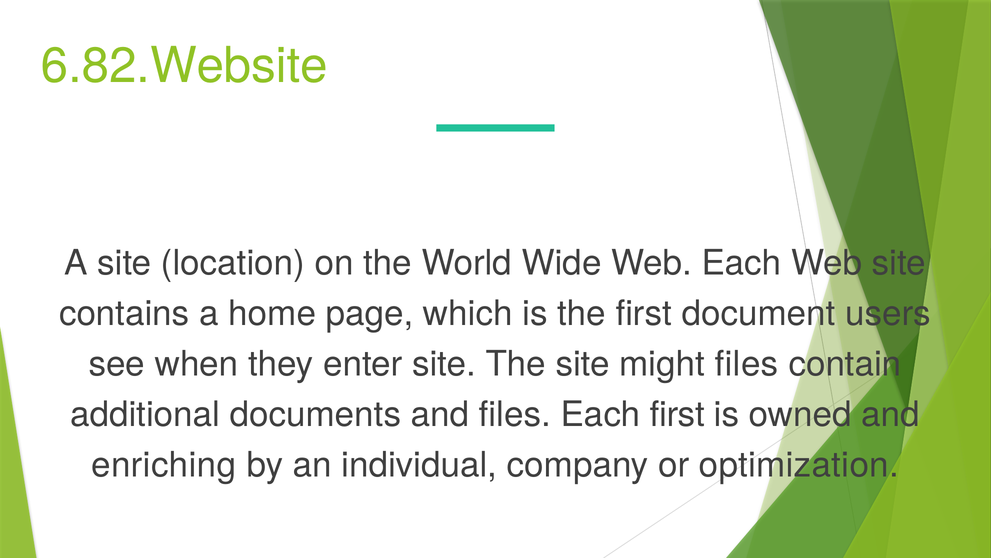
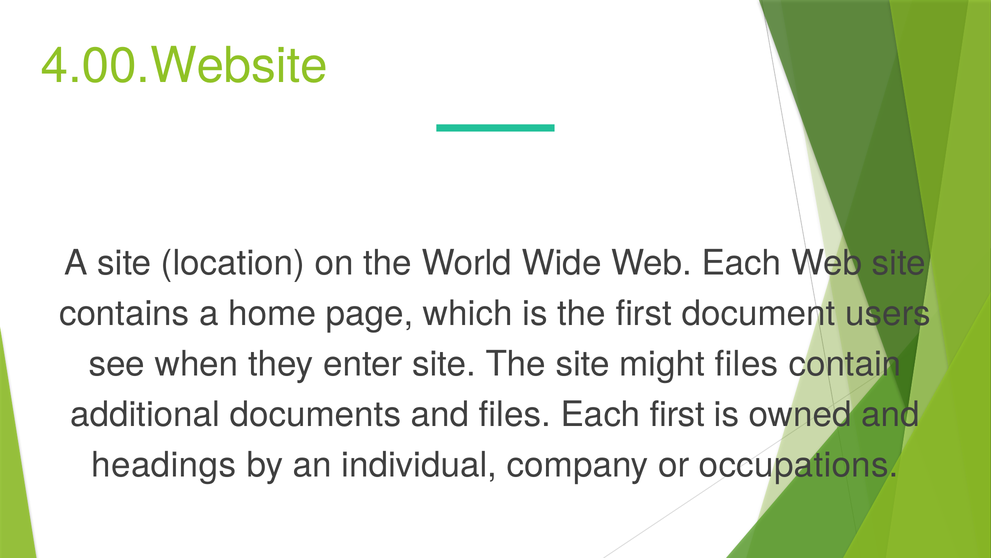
6.82.Website: 6.82.Website -> 4.00.Website
enriching: enriching -> headings
optimization: optimization -> occupations
